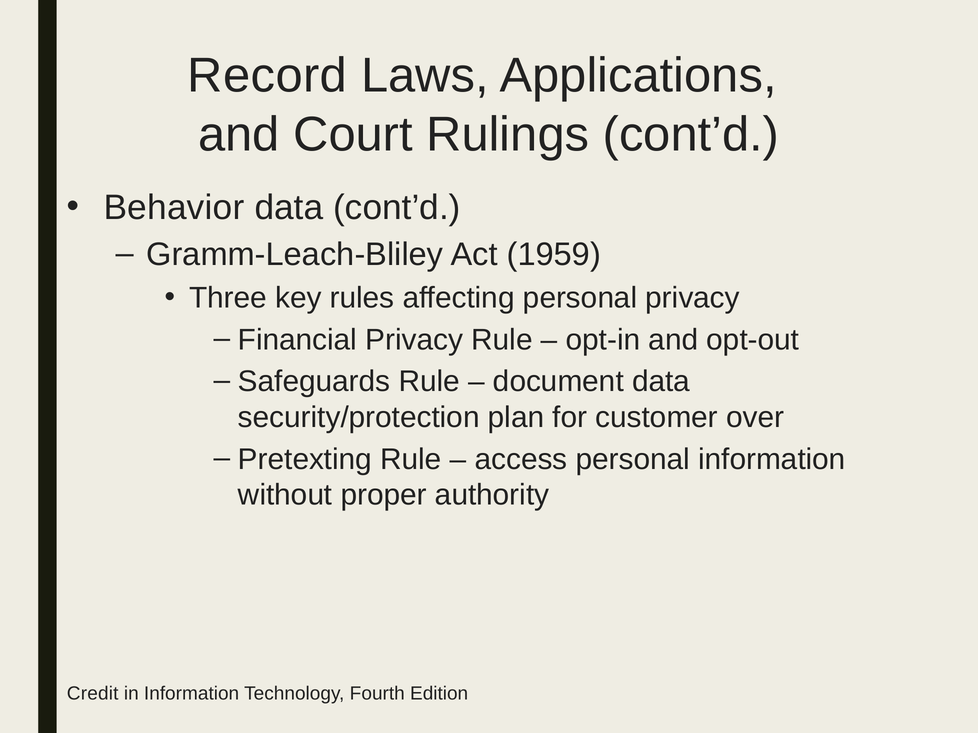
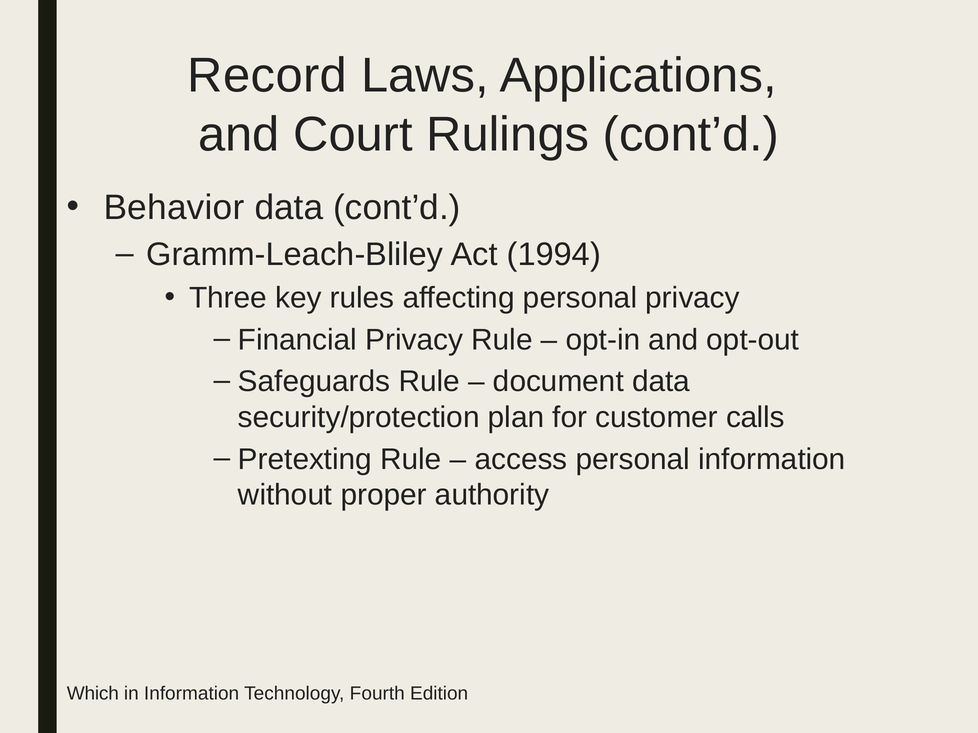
1959: 1959 -> 1994
over: over -> calls
Credit: Credit -> Which
